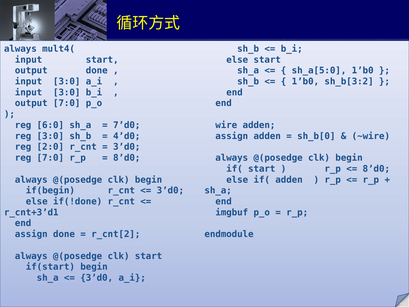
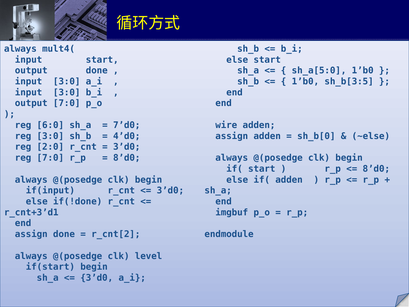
sh_b[3:2: sh_b[3:2 -> sh_b[3:5
~wire: ~wire -> ~else
if(begin: if(begin -> if(input
clk start: start -> level
